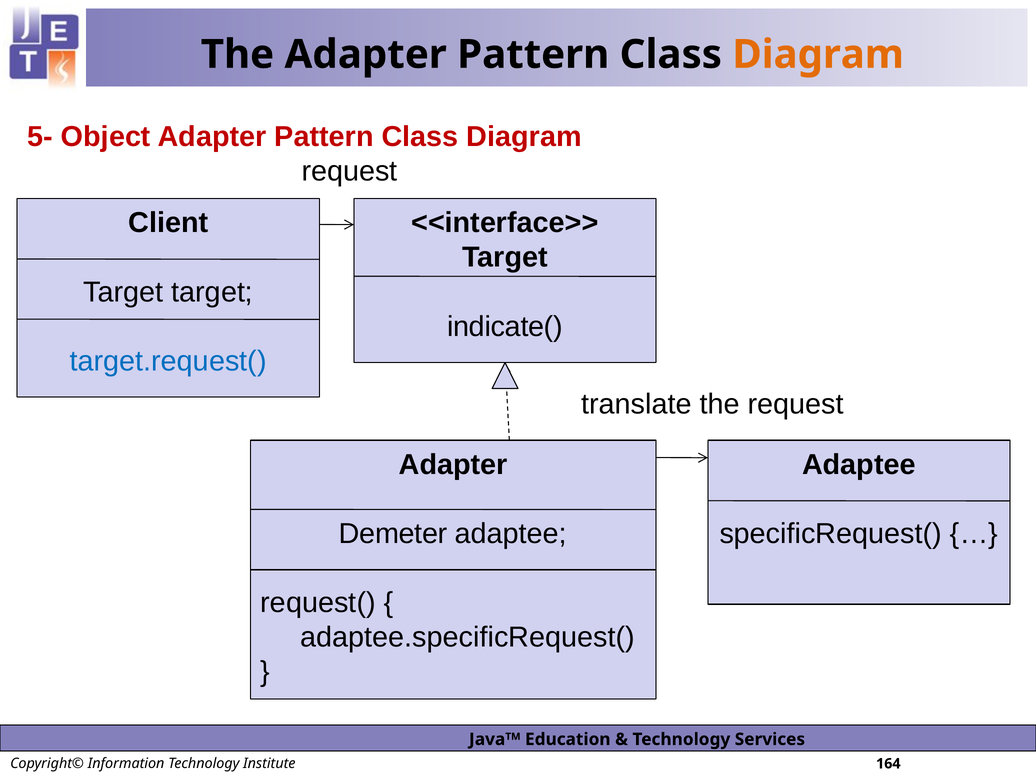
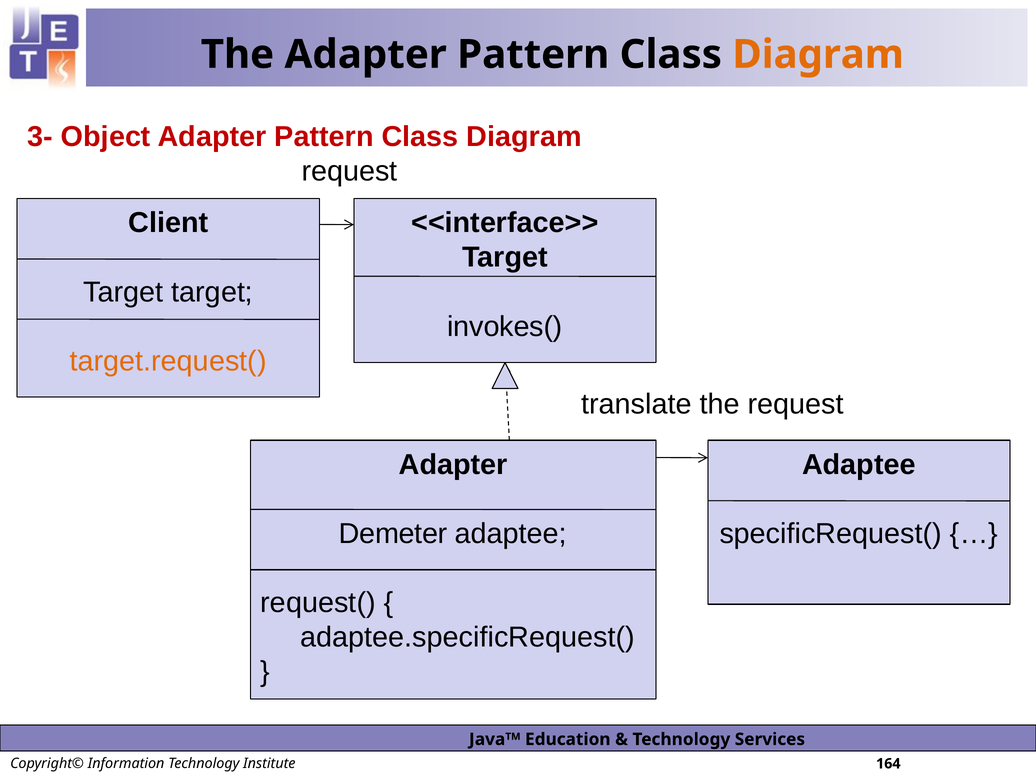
5-: 5- -> 3-
indicate(: indicate( -> invokes(
target.request( colour: blue -> orange
